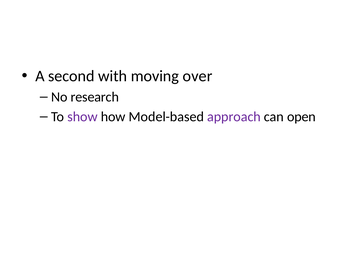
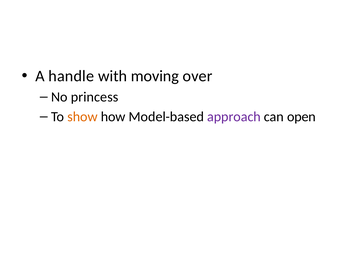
second: second -> handle
research: research -> princess
show colour: purple -> orange
